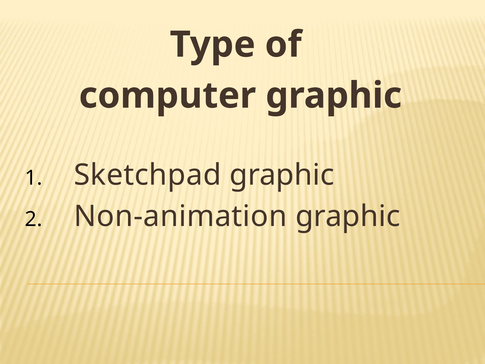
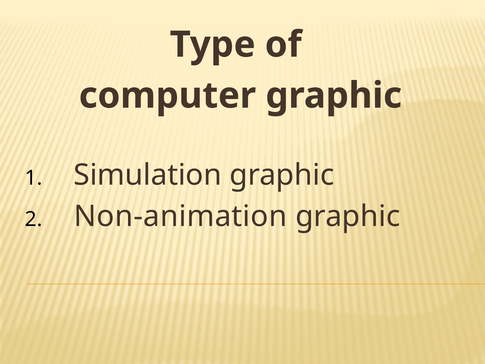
Sketchpad: Sketchpad -> Simulation
